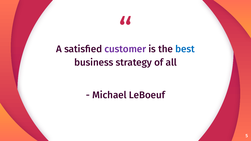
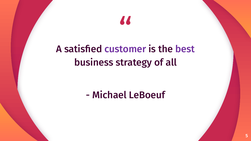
best colour: blue -> purple
